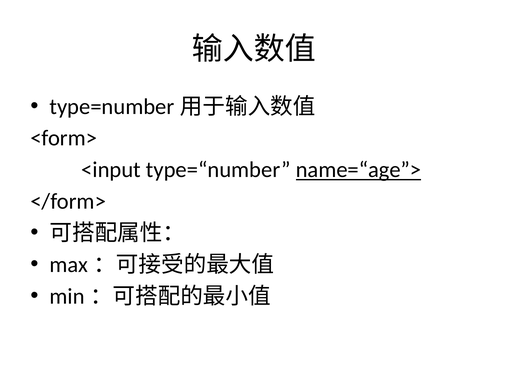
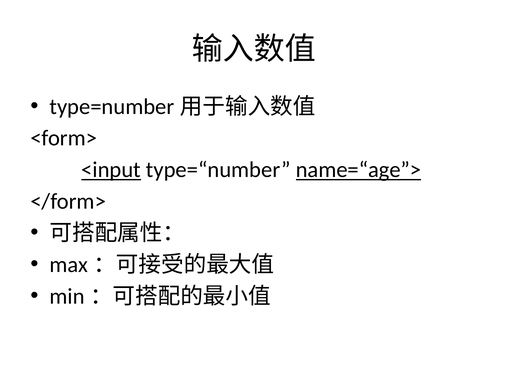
<input underline: none -> present
